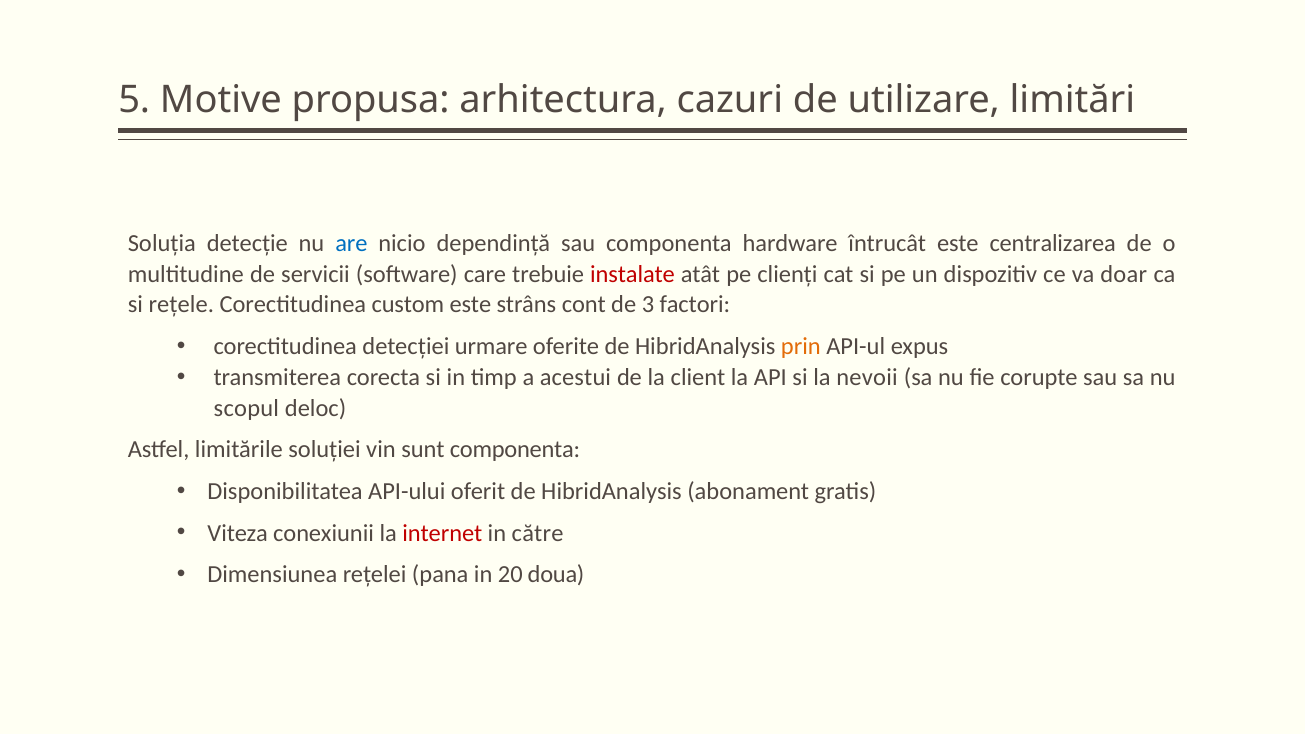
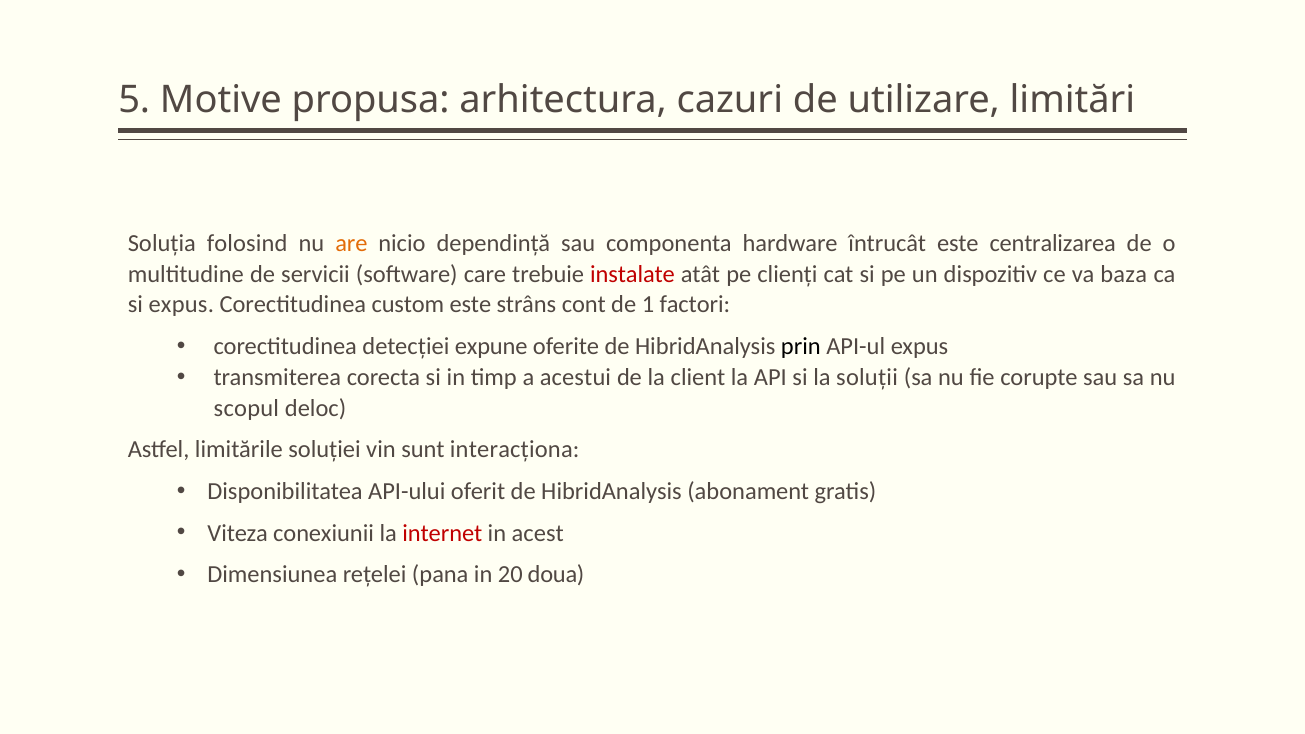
detecție: detecție -> folosind
are colour: blue -> orange
doar: doar -> baza
si rețele: rețele -> expus
3: 3 -> 1
urmare: urmare -> expune
prin colour: orange -> black
nevoii: nevoii -> soluții
sunt componenta: componenta -> interacționa
către: către -> acest
